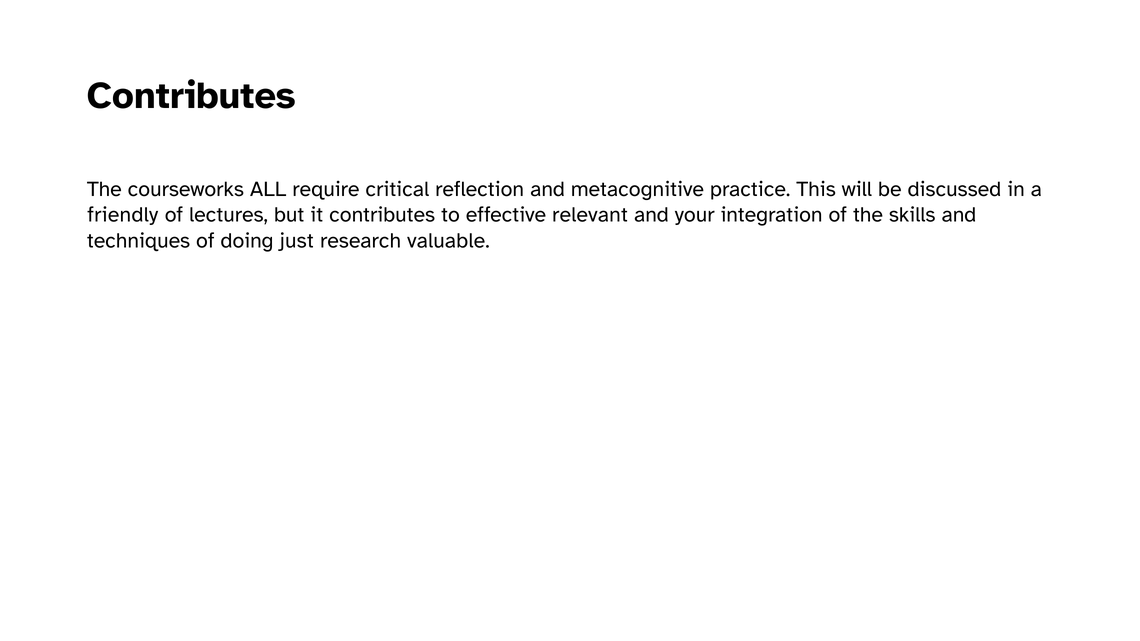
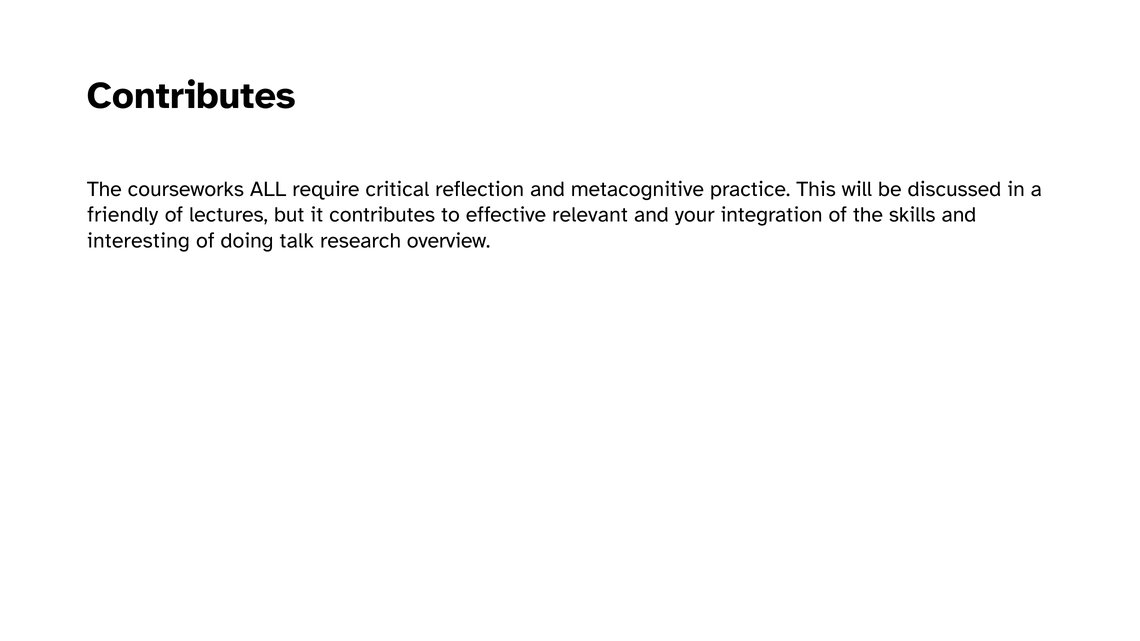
techniques: techniques -> interesting
just: just -> talk
valuable: valuable -> overview
